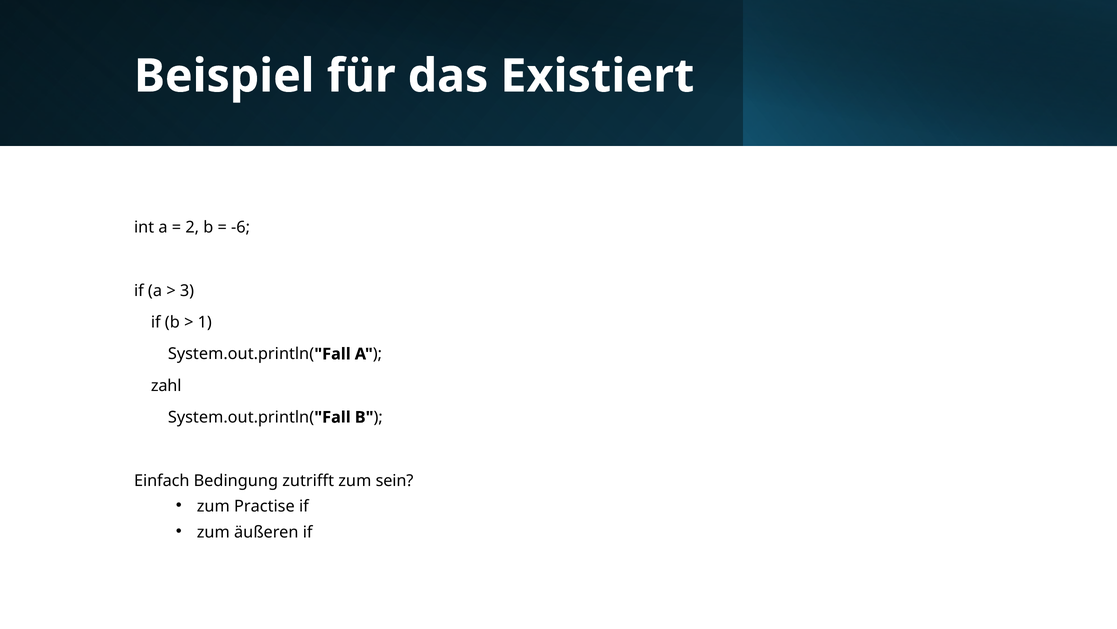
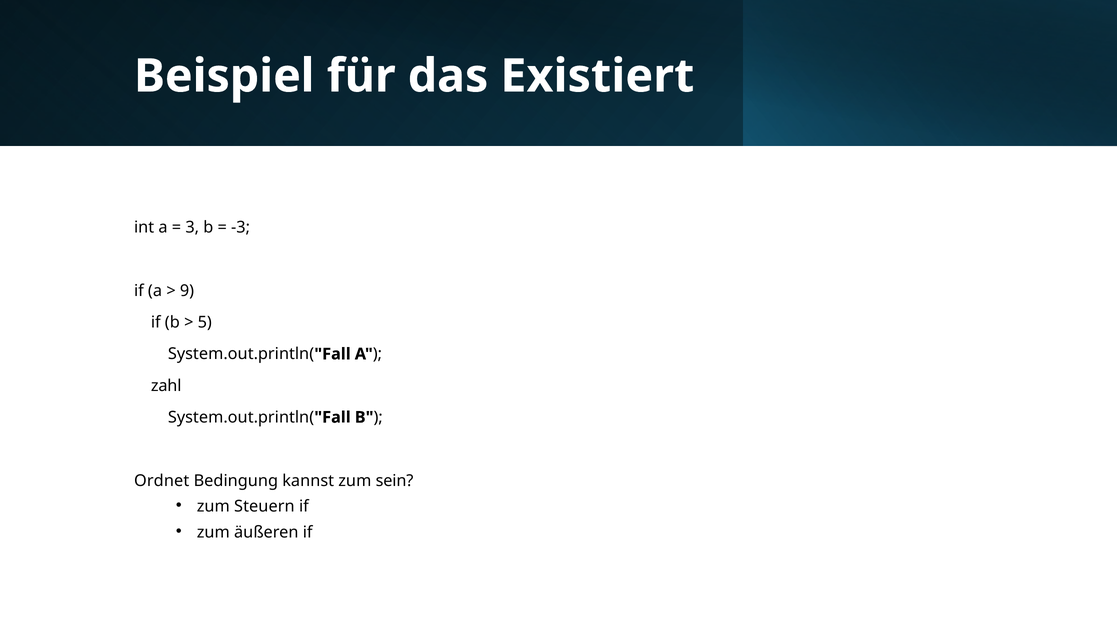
2: 2 -> 3
-6: -6 -> -3
3: 3 -> 9
1: 1 -> 5
Einfach: Einfach -> Ordnet
zutrifft: zutrifft -> kannst
Practise: Practise -> Steuern
